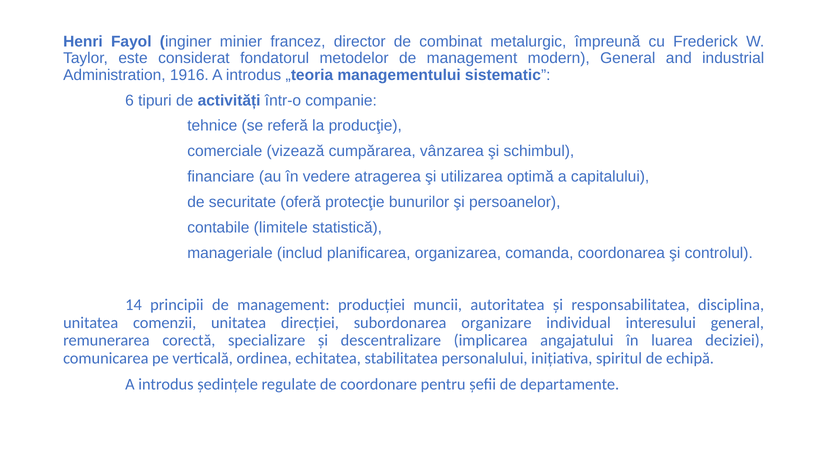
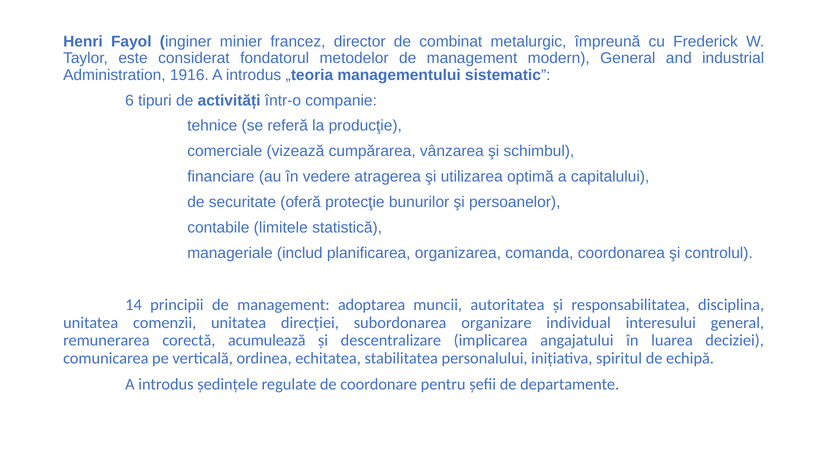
producției: producției -> adoptarea
specializare: specializare -> acumulează
